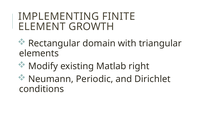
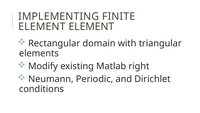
ELEMENT GROWTH: GROWTH -> ELEMENT
